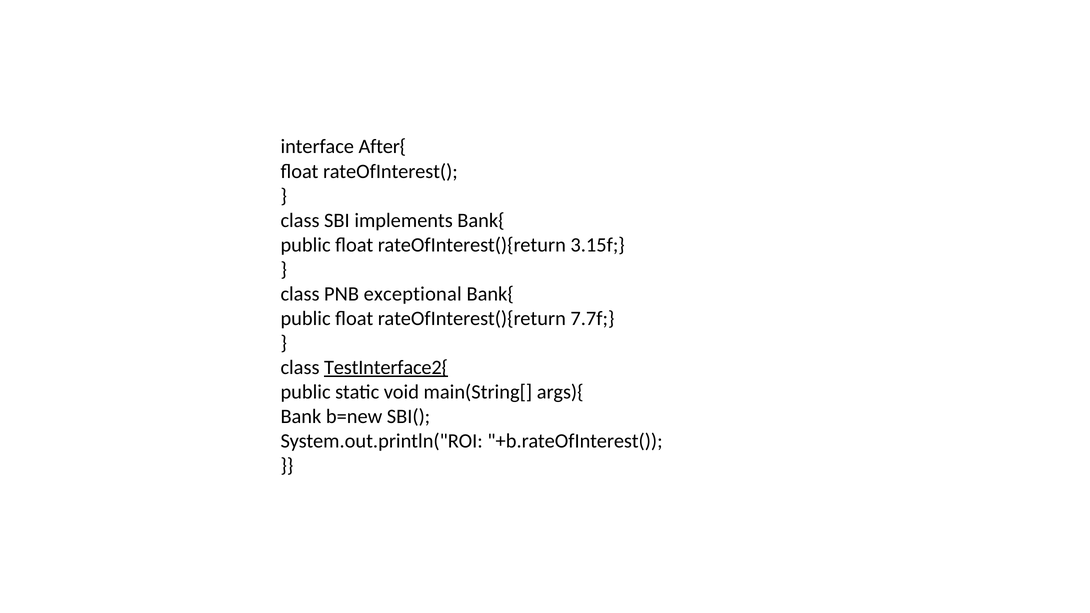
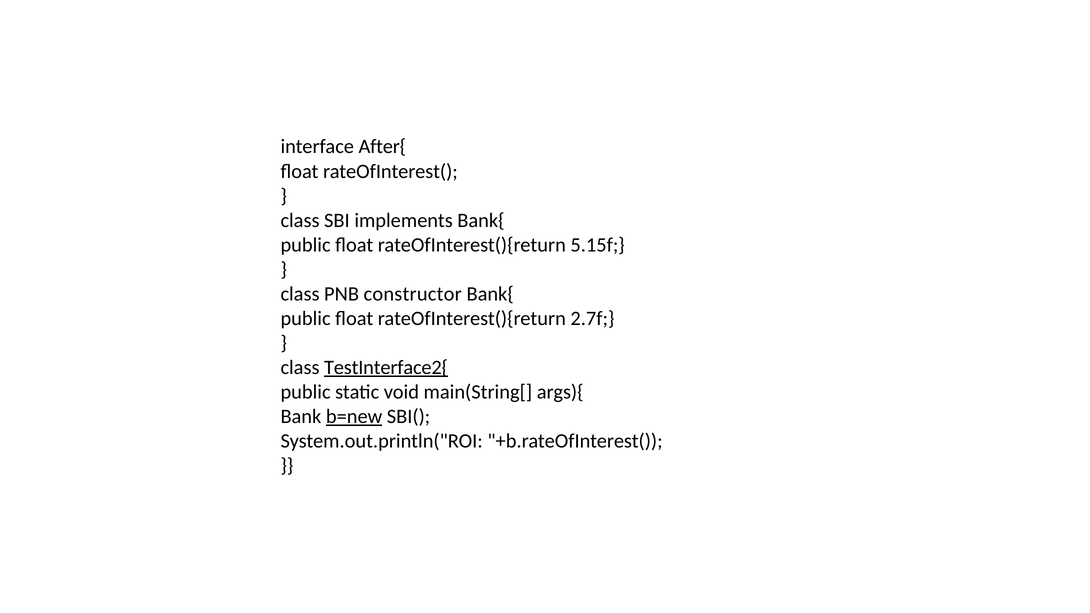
3.15f: 3.15f -> 5.15f
exceptional: exceptional -> constructor
7.7f: 7.7f -> 2.7f
b=new underline: none -> present
